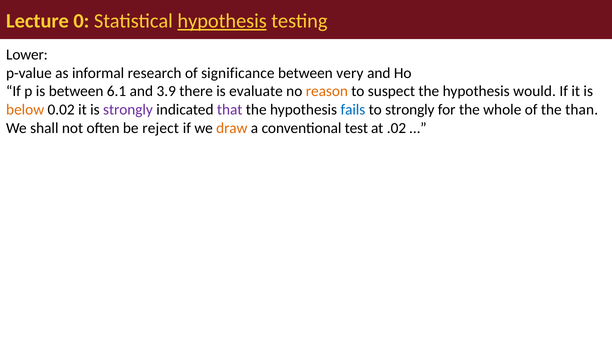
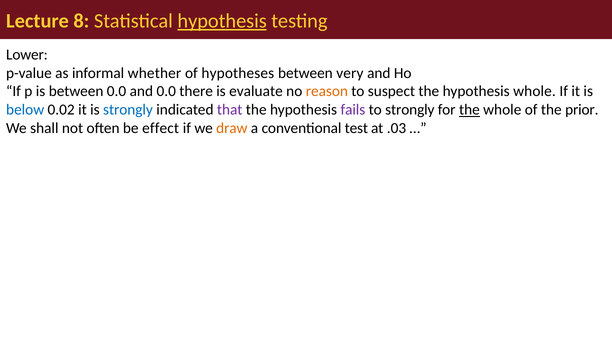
0: 0 -> 8
research: research -> whether
significance: significance -> hypotheses
between 6.1: 6.1 -> 0.0
and 3.9: 3.9 -> 0.0
hypothesis would: would -> whole
below colour: orange -> blue
strongly at (128, 110) colour: purple -> blue
fails colour: blue -> purple
the at (469, 110) underline: none -> present
than: than -> prior
reject: reject -> effect
.02: .02 -> .03
